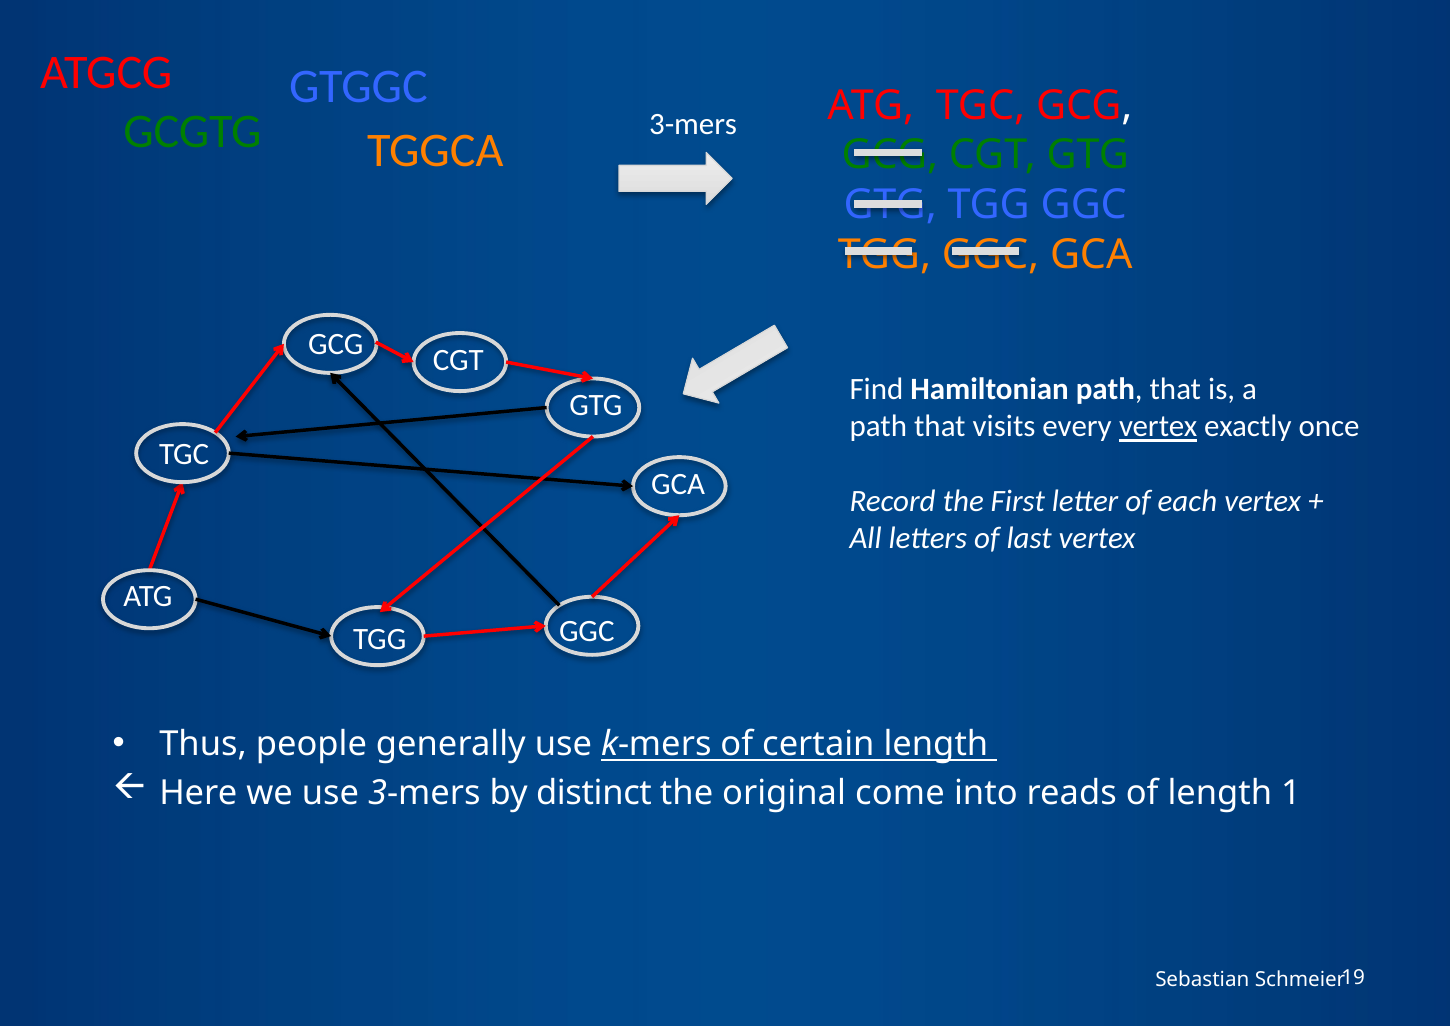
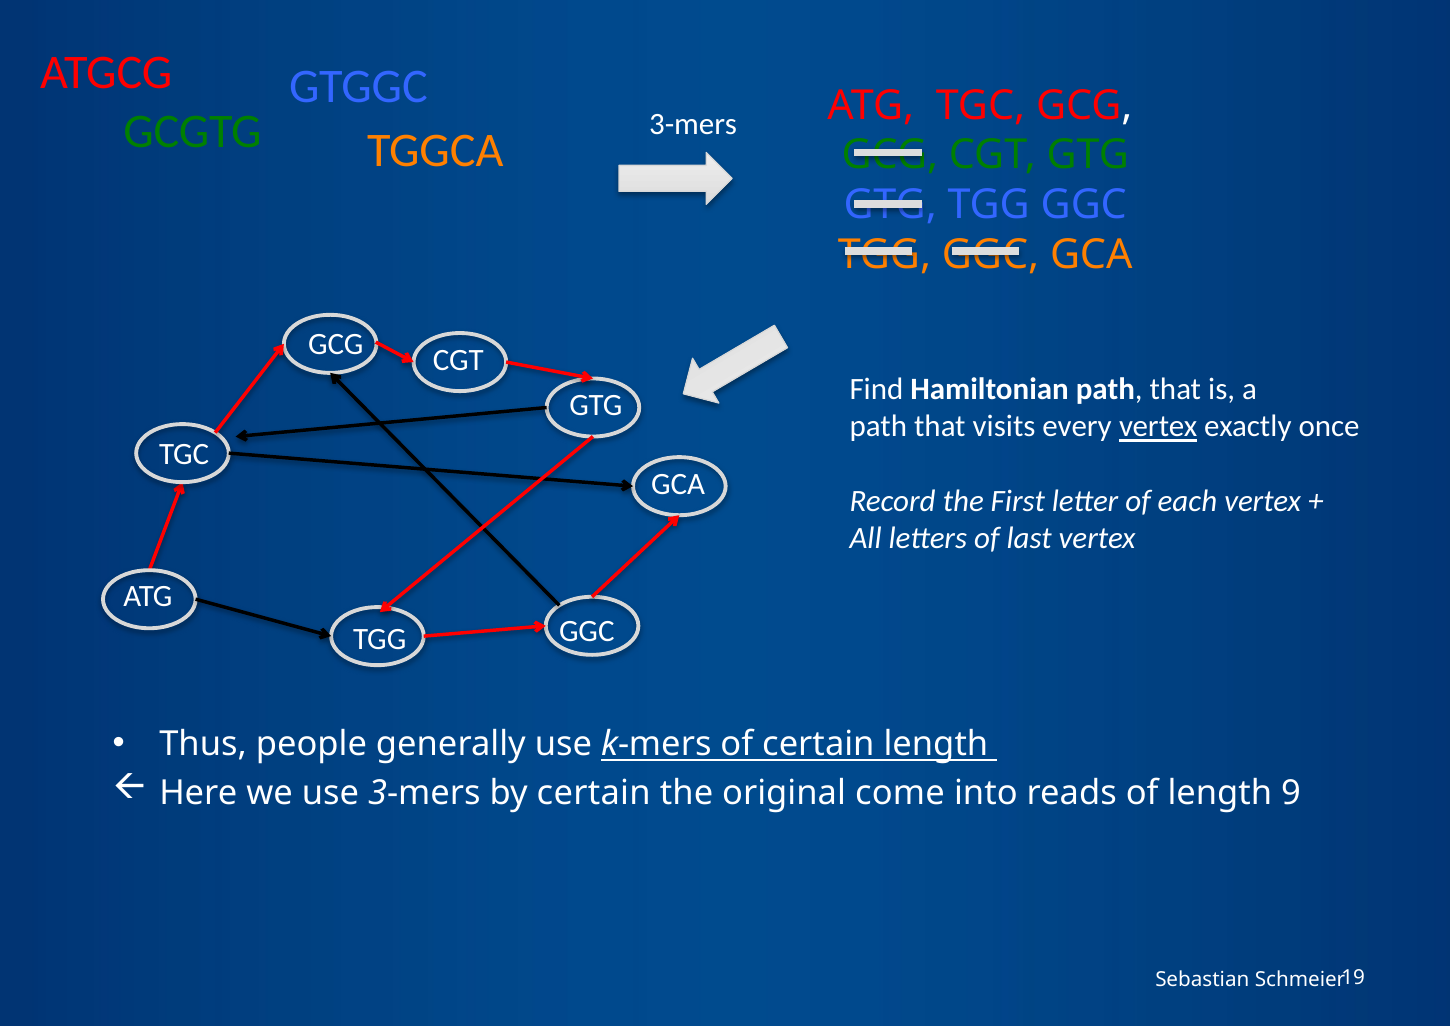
by distinct: distinct -> certain
1: 1 -> 9
